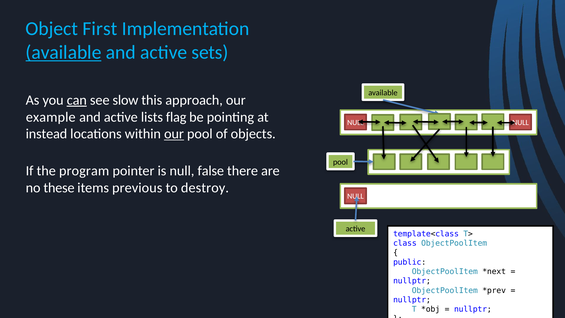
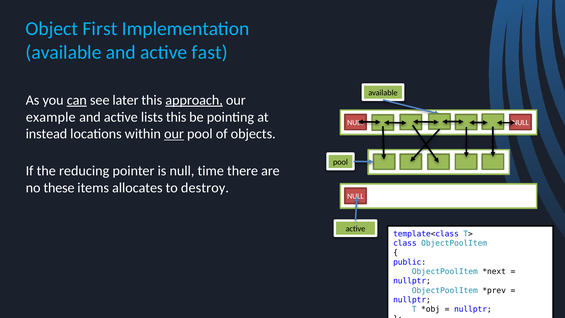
available at (64, 52) underline: present -> none
sets: sets -> fast
slow: slow -> later
approach underline: none -> present
lists flag: flag -> this
program: program -> reducing
false: false -> time
previous: previous -> allocates
